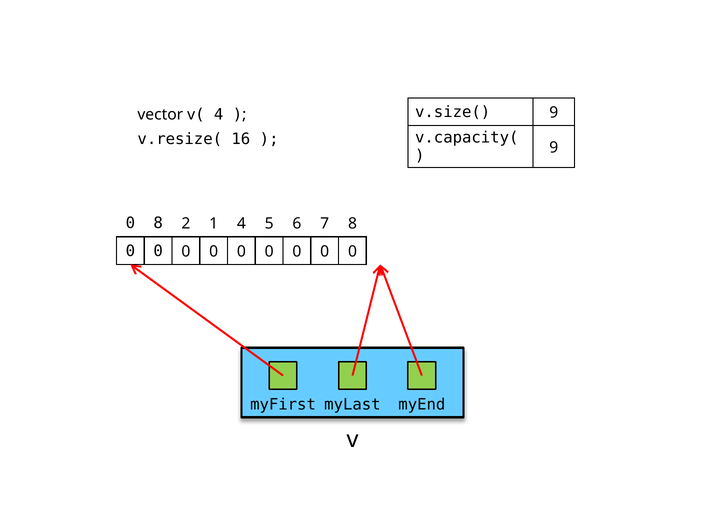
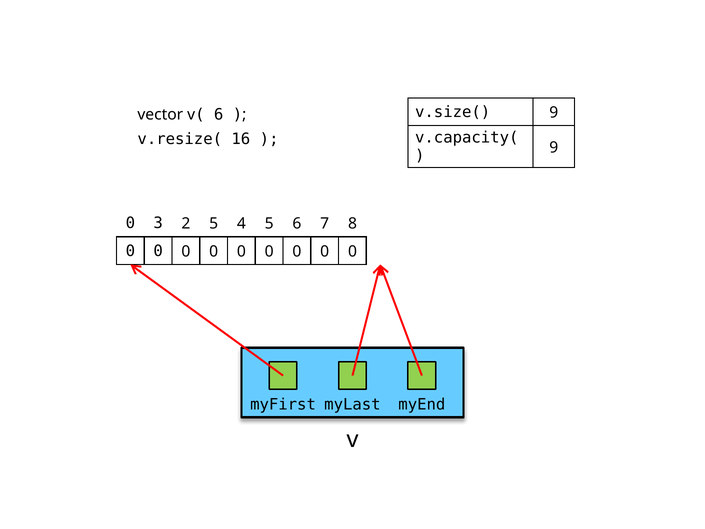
4 at (219, 114): 4 -> 6
0 8: 8 -> 3
2 1: 1 -> 5
